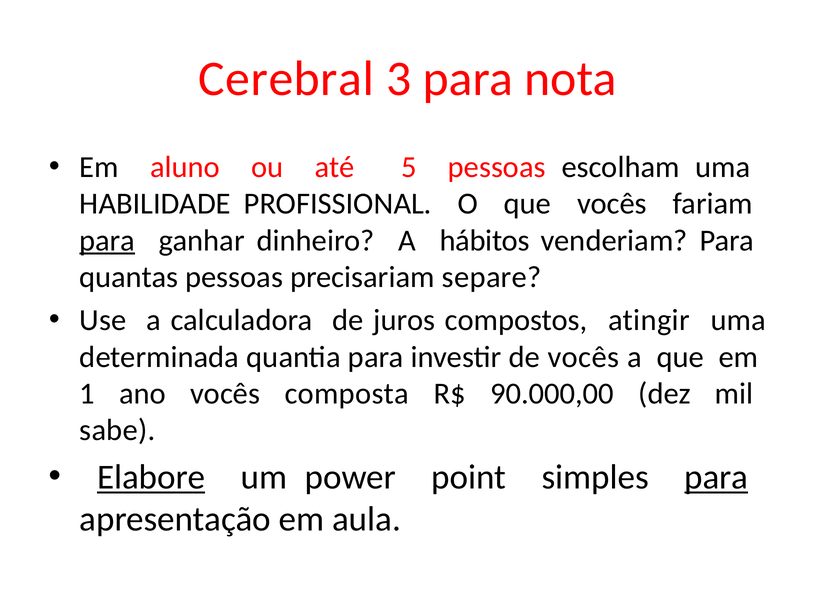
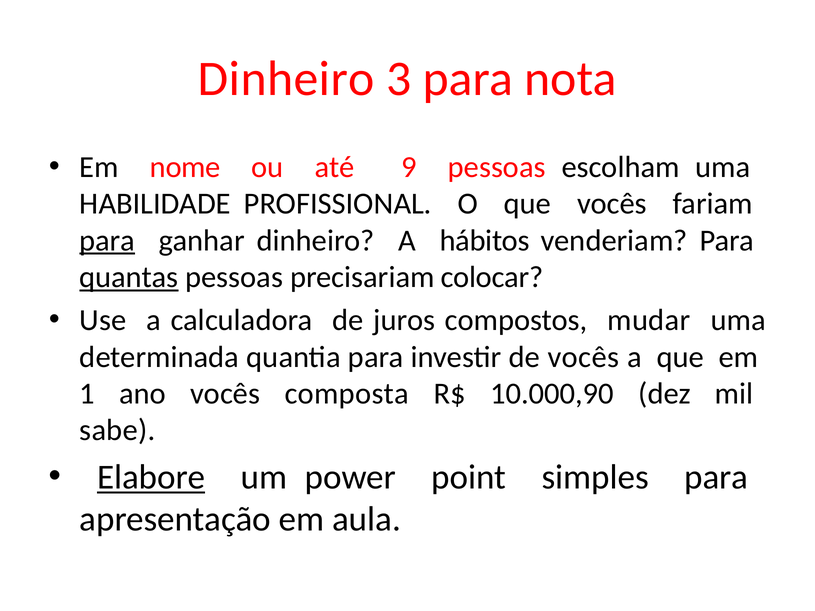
Cerebral at (286, 79): Cerebral -> Dinheiro
aluno: aluno -> nome
5: 5 -> 9
quantas underline: none -> present
separe: separe -> colocar
atingir: atingir -> mudar
90.000,00: 90.000,00 -> 10.000,90
para at (716, 477) underline: present -> none
